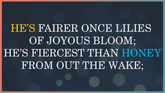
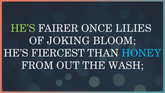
HE’S at (23, 28) colour: yellow -> light green
JOYOUS: JOYOUS -> JOKING
WAKE: WAKE -> WASH
